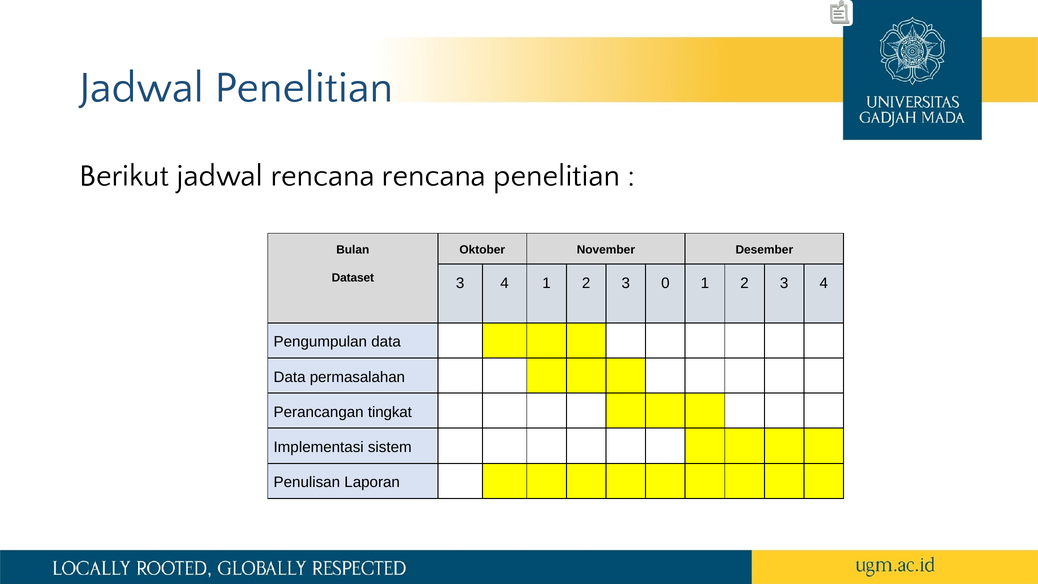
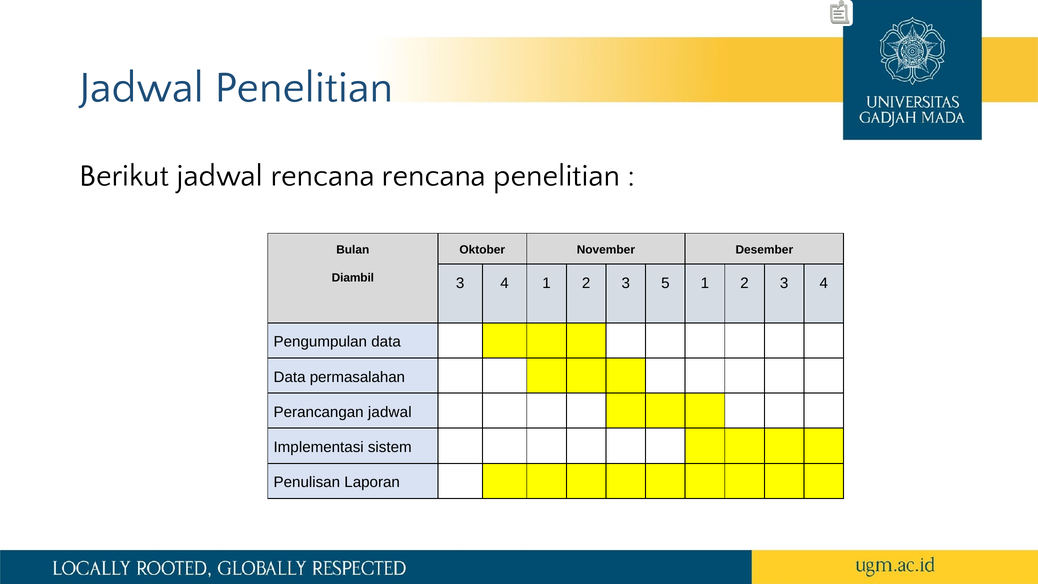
Dataset: Dataset -> Diambil
0: 0 -> 5
Perancangan tingkat: tingkat -> jadwal
